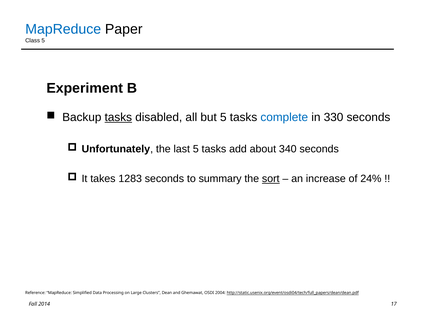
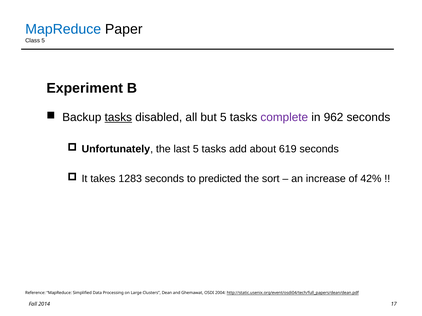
complete colour: blue -> purple
330: 330 -> 962
340: 340 -> 619
summary: summary -> predicted
sort underline: present -> none
24%: 24% -> 42%
